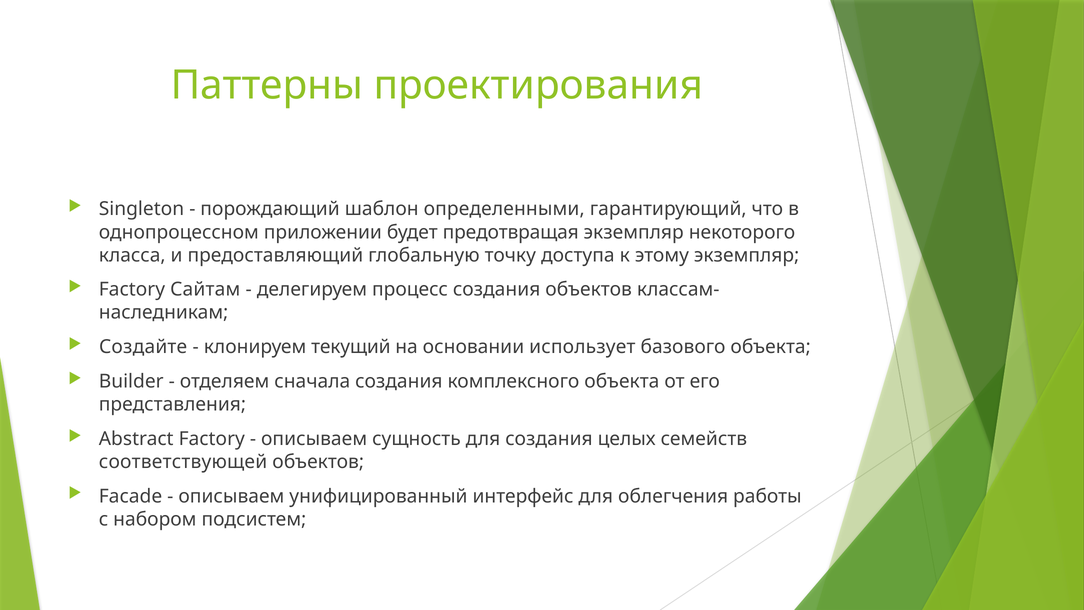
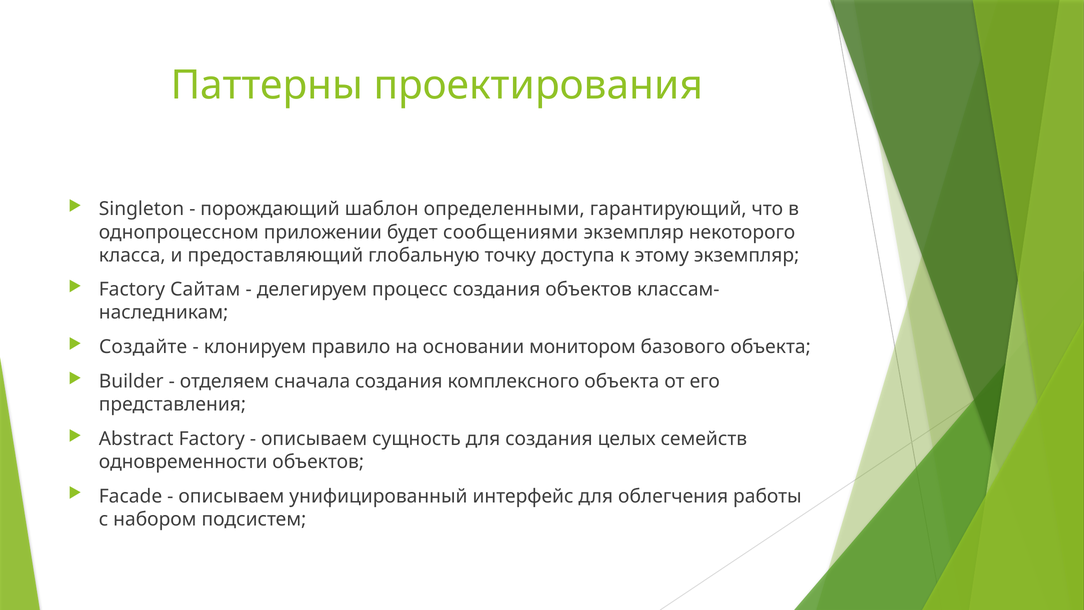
предотвращая: предотвращая -> сообщениями
текущий: текущий -> правило
использует: использует -> монитором
соответствующей: соответствующей -> одновременности
